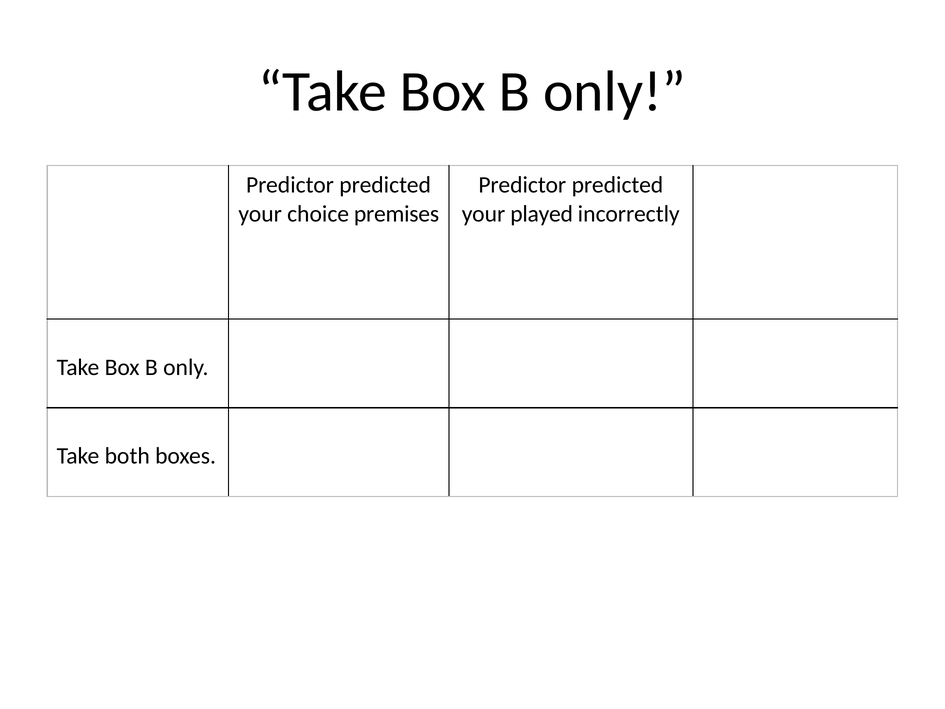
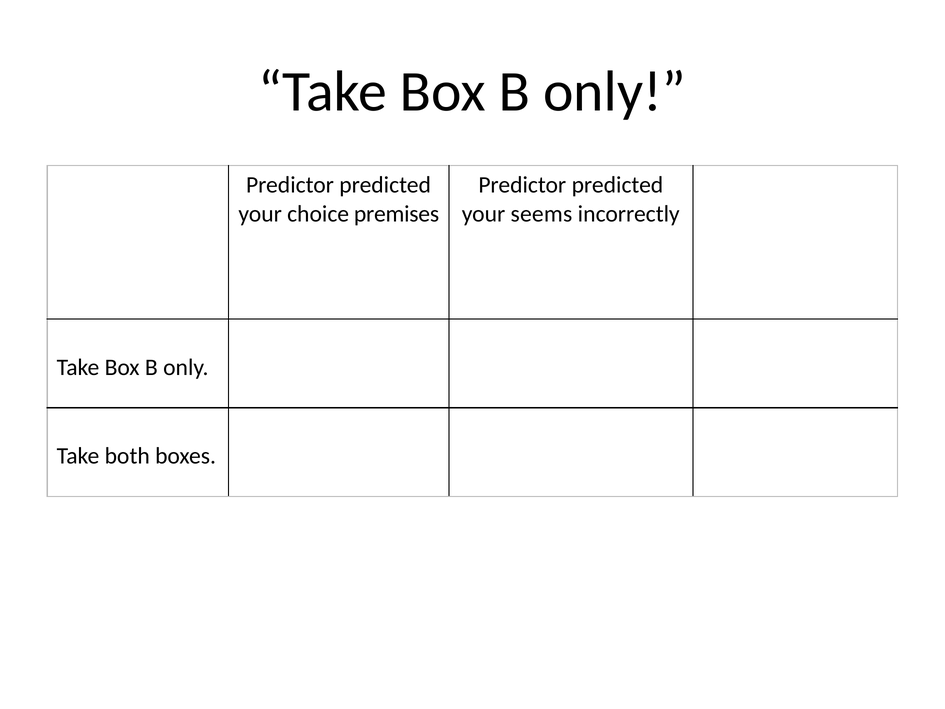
played: played -> seems
